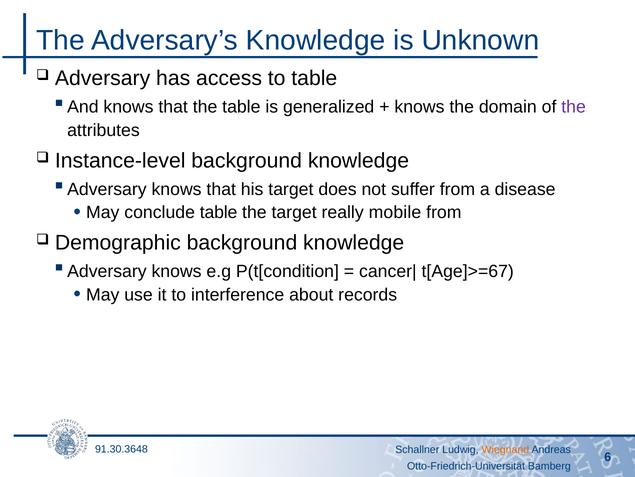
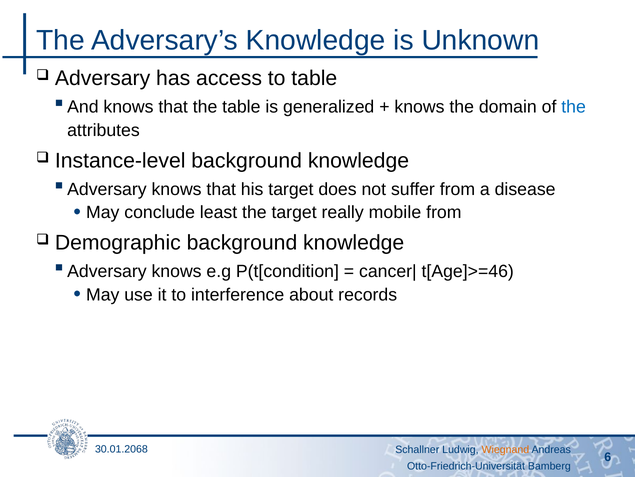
the at (574, 107) colour: purple -> blue
conclude table: table -> least
t[Age]>=67: t[Age]>=67 -> t[Age]>=46
91.30.3648: 91.30.3648 -> 30.01.2068
